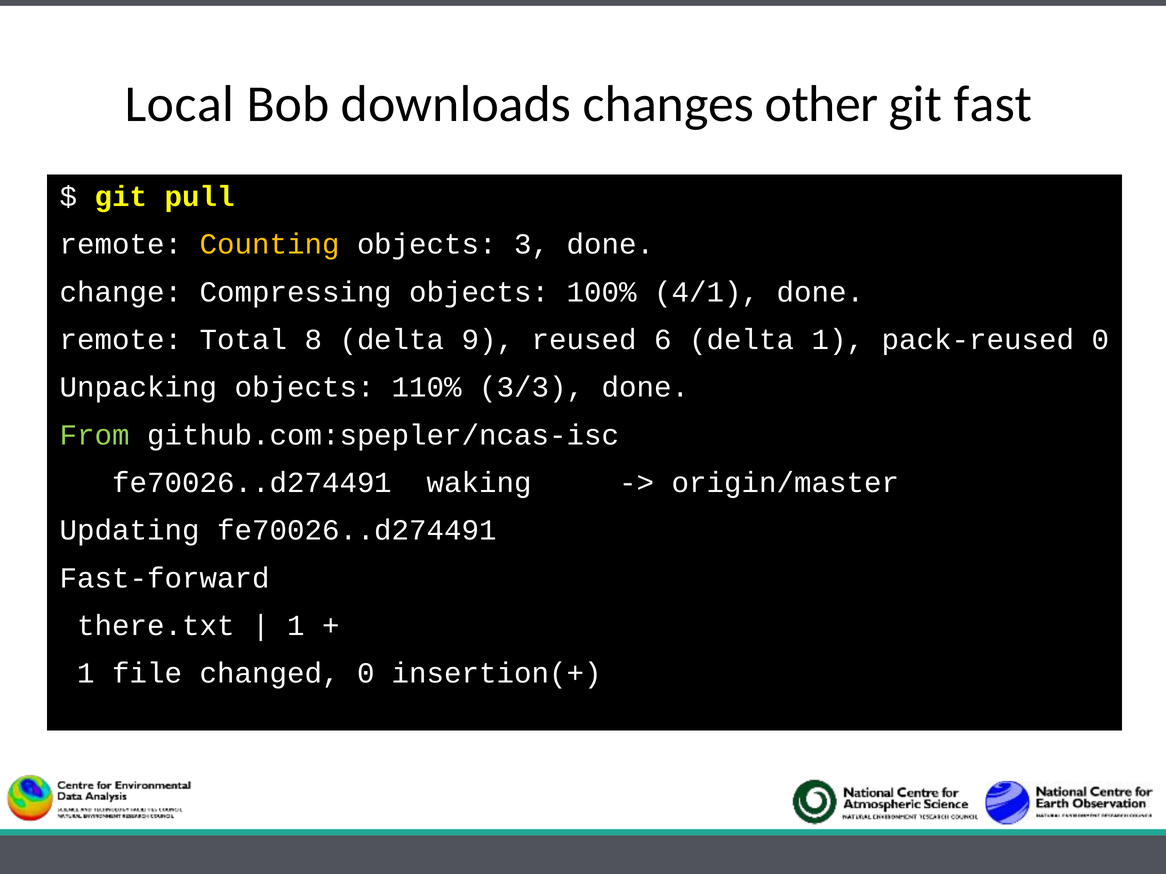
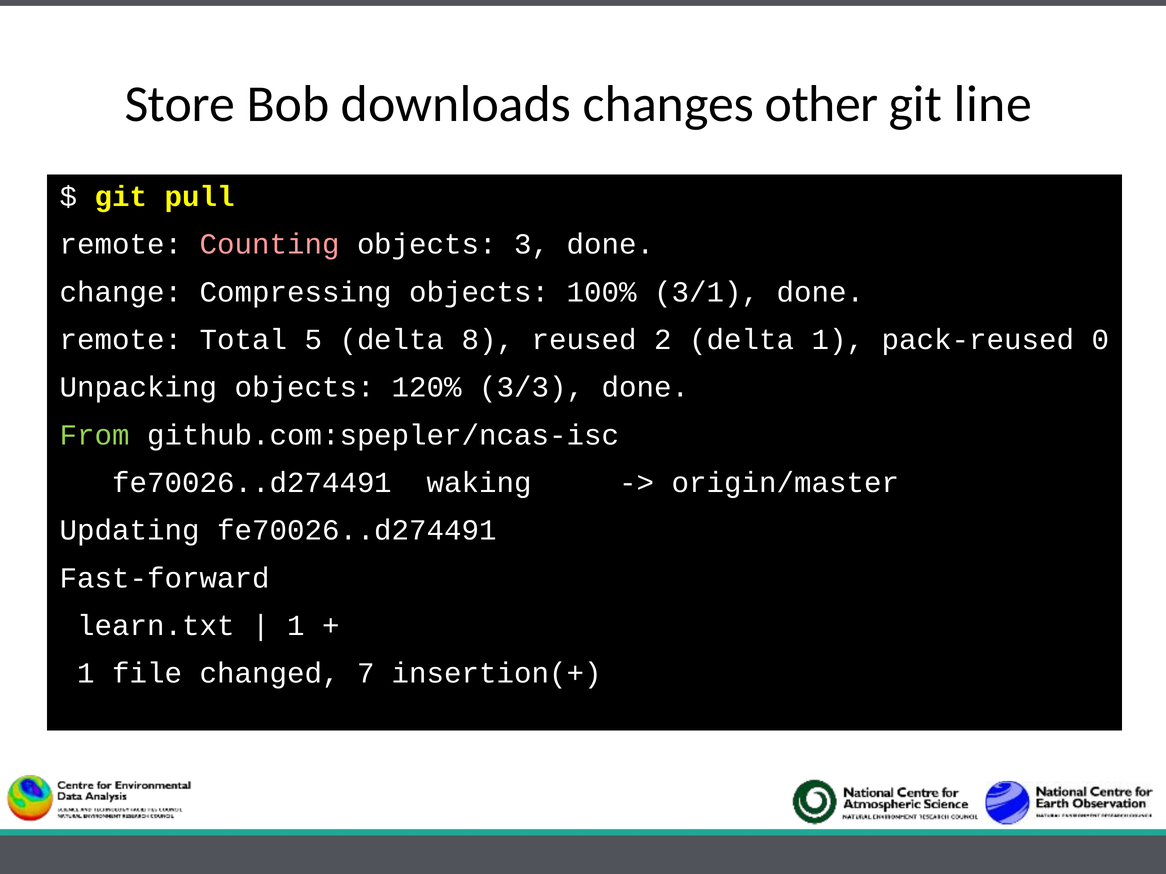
Local: Local -> Store
fast: fast -> line
Counting colour: yellow -> pink
4/1: 4/1 -> 3/1
8: 8 -> 5
9: 9 -> 8
6: 6 -> 2
110%: 110% -> 120%
there.txt: there.txt -> learn.txt
changed 0: 0 -> 7
